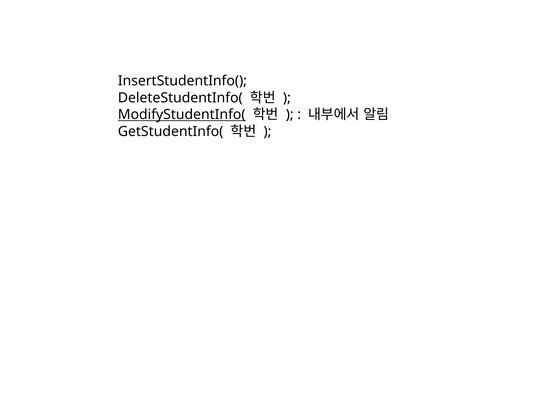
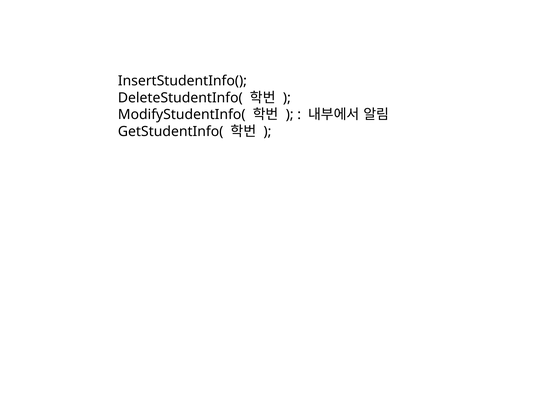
ModifyStudentInfo( underline: present -> none
